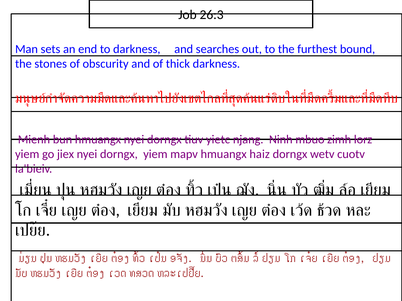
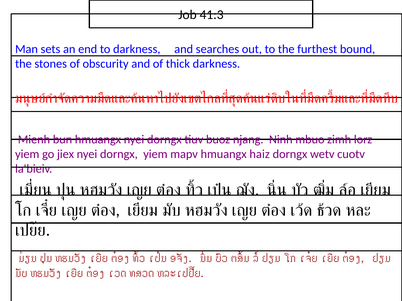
26:3: 26:3 -> 41:3
yietc: yietc -> buoz
